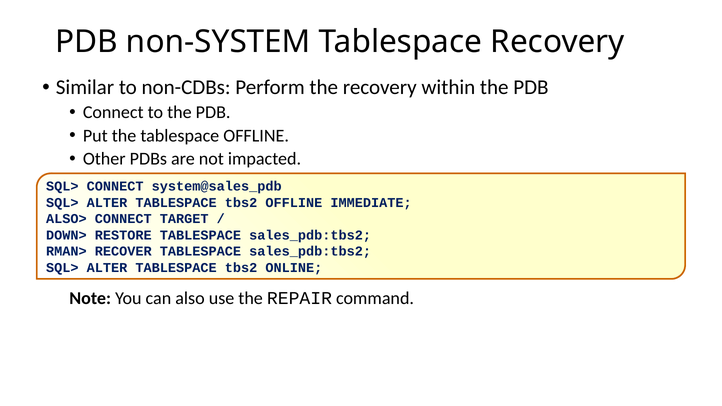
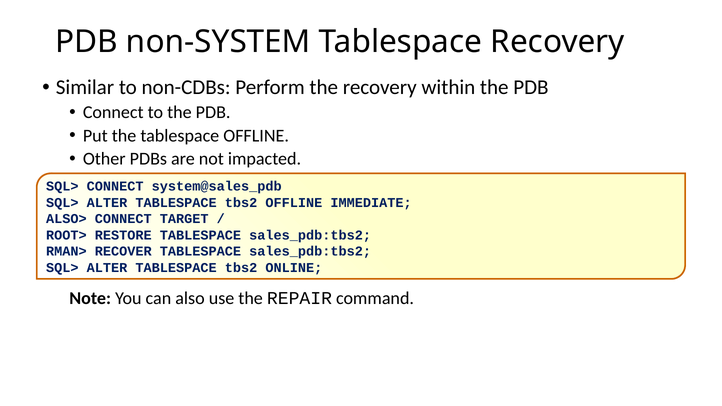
DOWN>: DOWN> -> ROOT>
